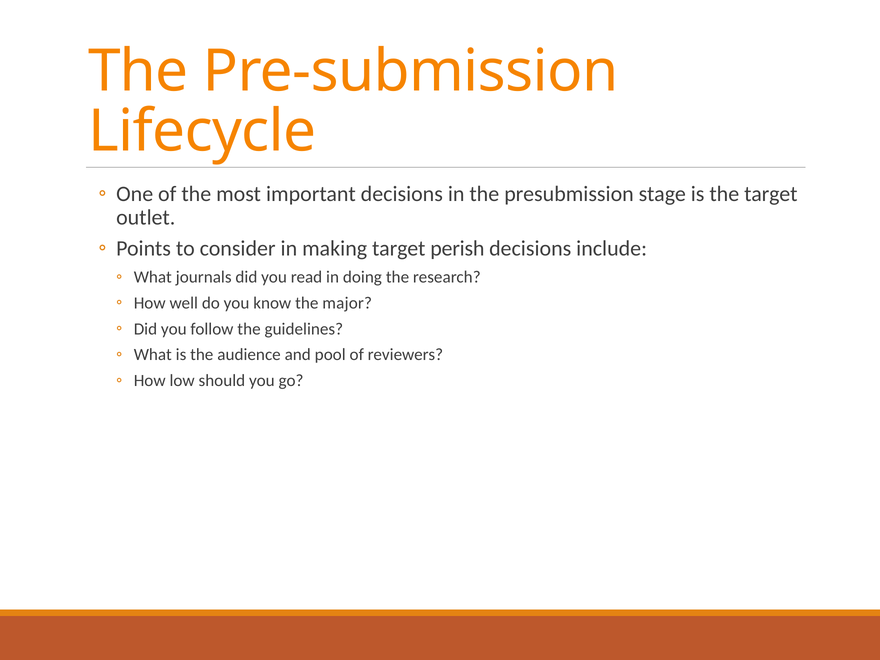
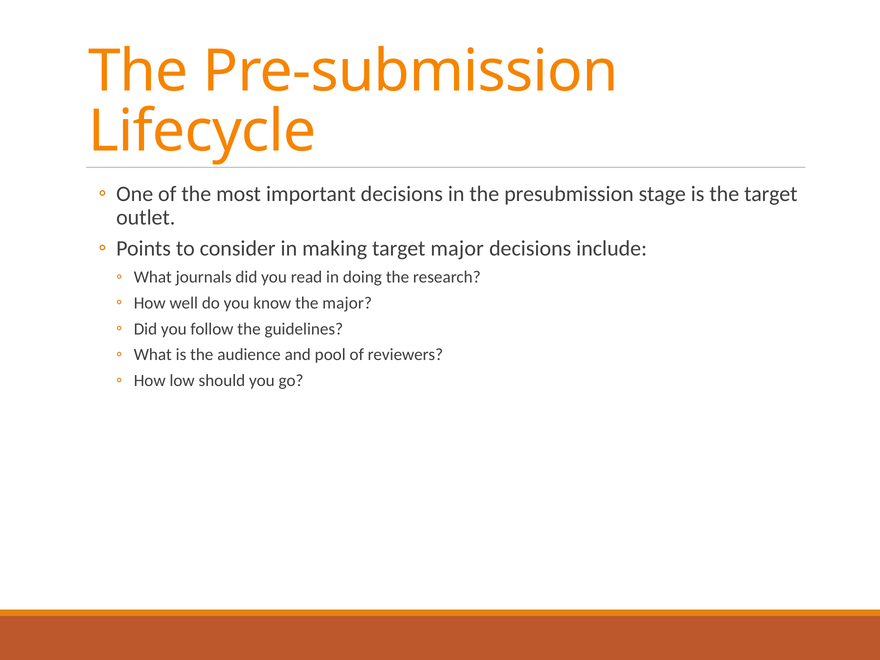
target perish: perish -> major
